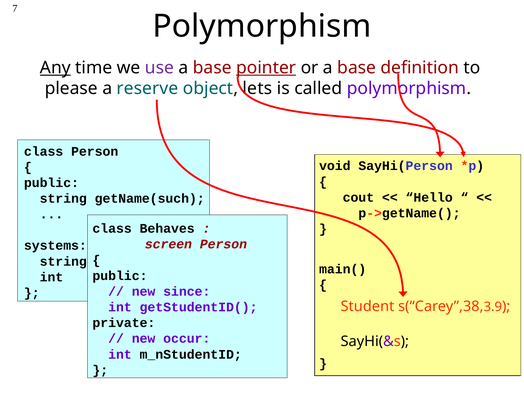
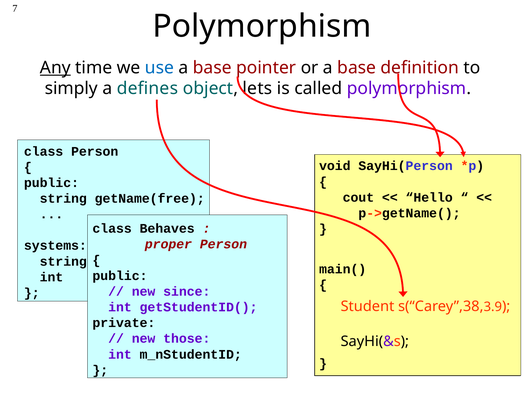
use colour: purple -> blue
pointer underline: present -> none
please: please -> simply
reserve: reserve -> defines
getName(such: getName(such -> getName(free
screen: screen -> proper
occur: occur -> those
